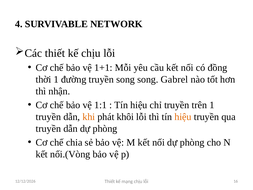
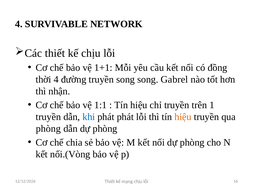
thời 1: 1 -> 4
khi colour: orange -> blue
phát khôi: khôi -> phát
truyền at (48, 128): truyền -> phòng
